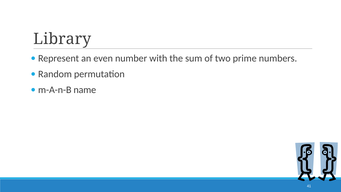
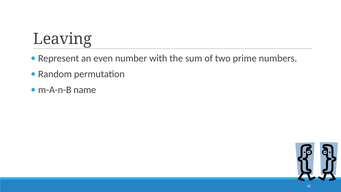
Library: Library -> Leaving
